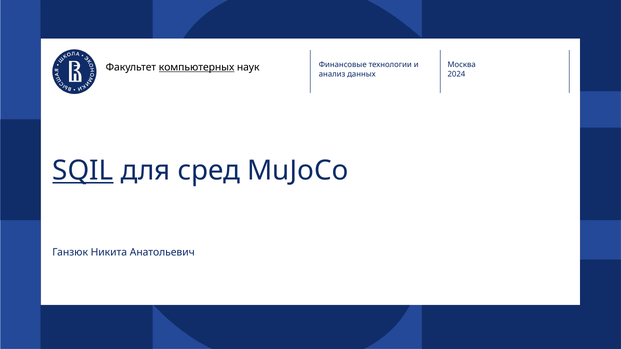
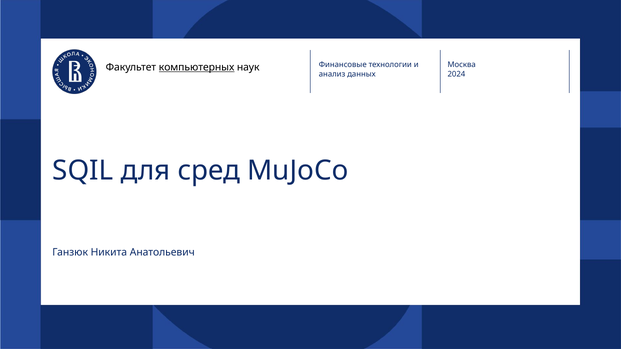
SQIL underline: present -> none
